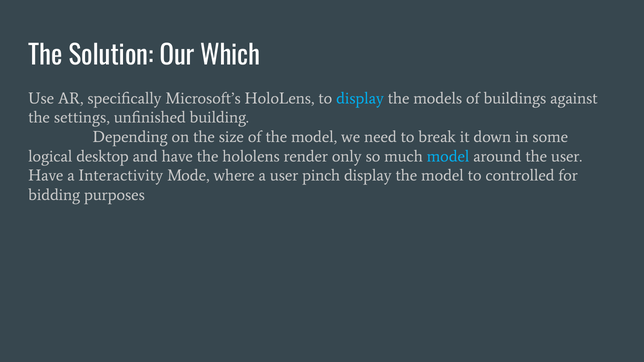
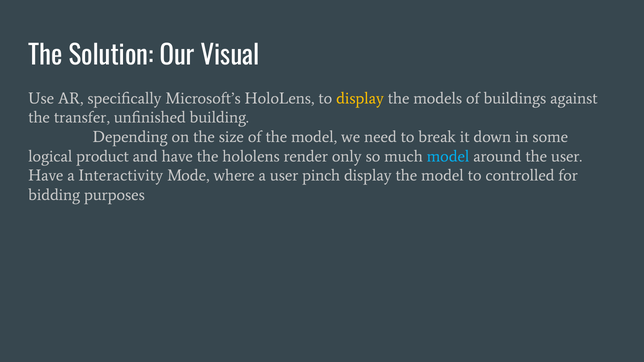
Which: Which -> Visual
display at (360, 98) colour: light blue -> yellow
settings: settings -> transfer
desktop: desktop -> product
